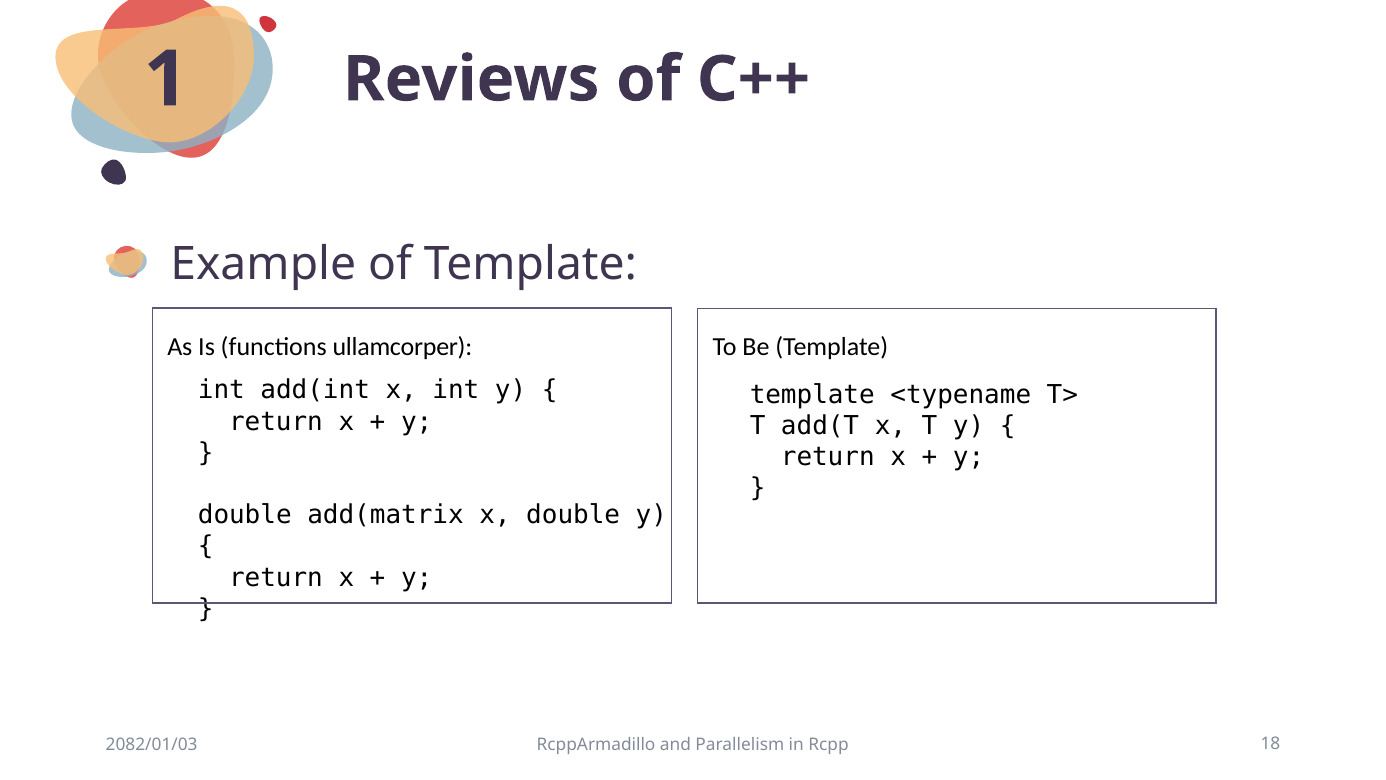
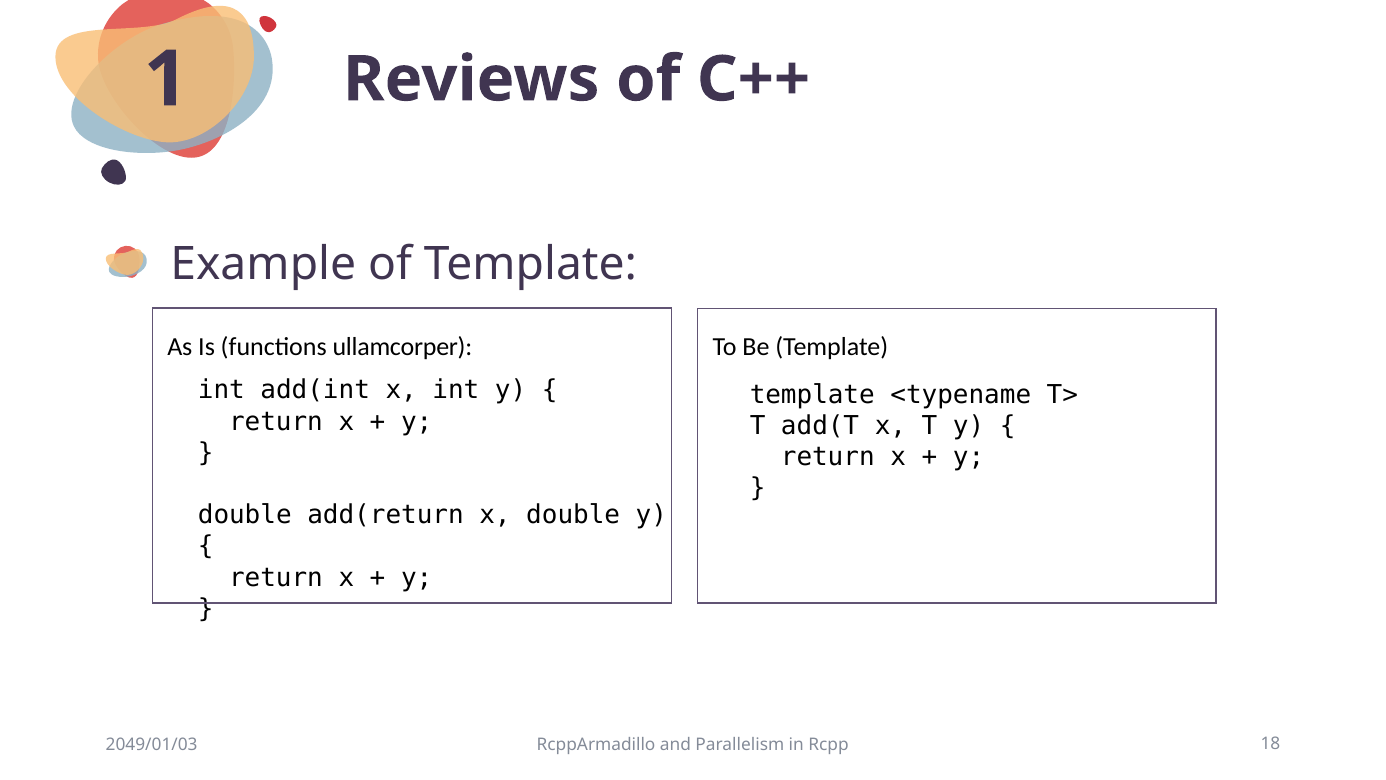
add(matrix: add(matrix -> add(return
2082/01/03: 2082/01/03 -> 2049/01/03
